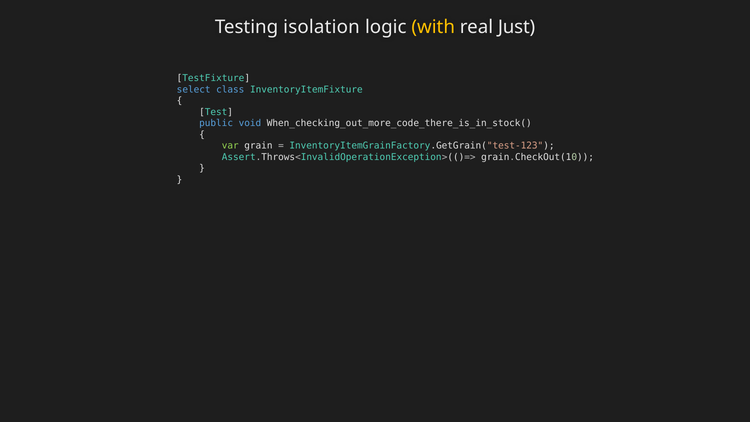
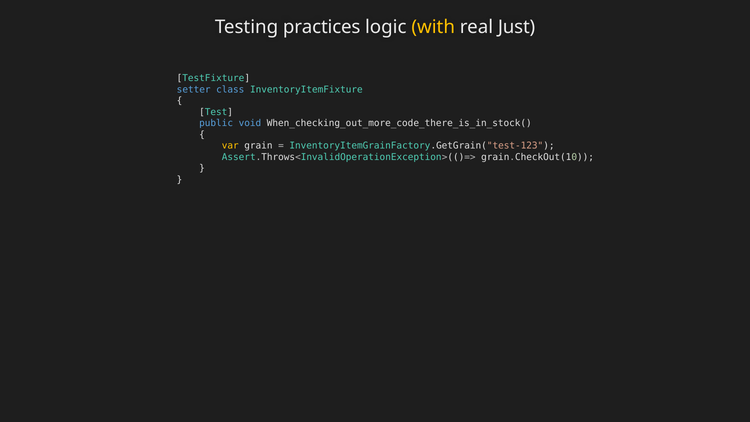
isolation: isolation -> practices
select: select -> setter
var colour: light green -> yellow
